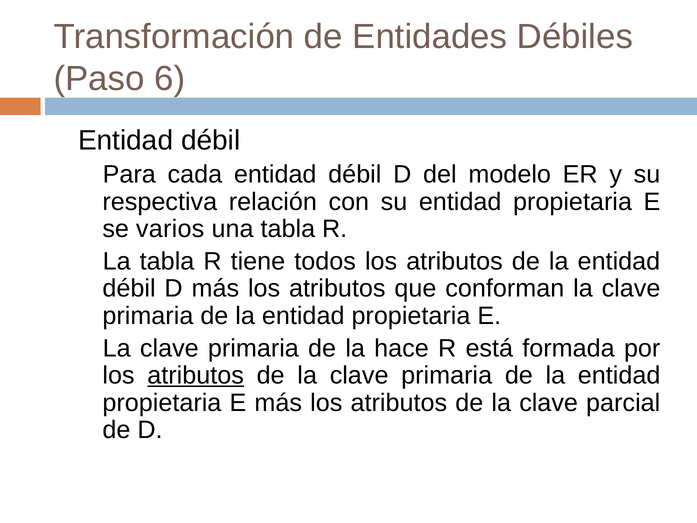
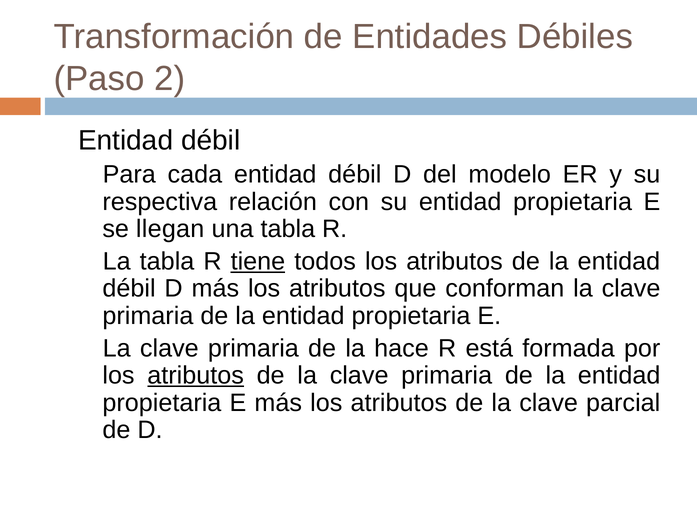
6: 6 -> 2
varios: varios -> llegan
tiene underline: none -> present
